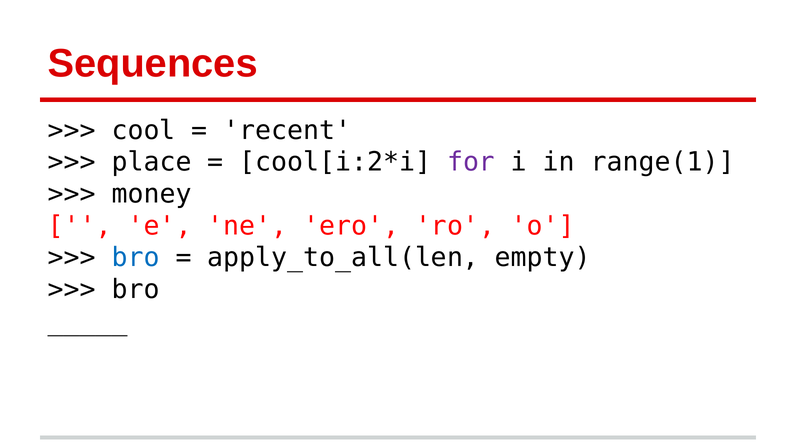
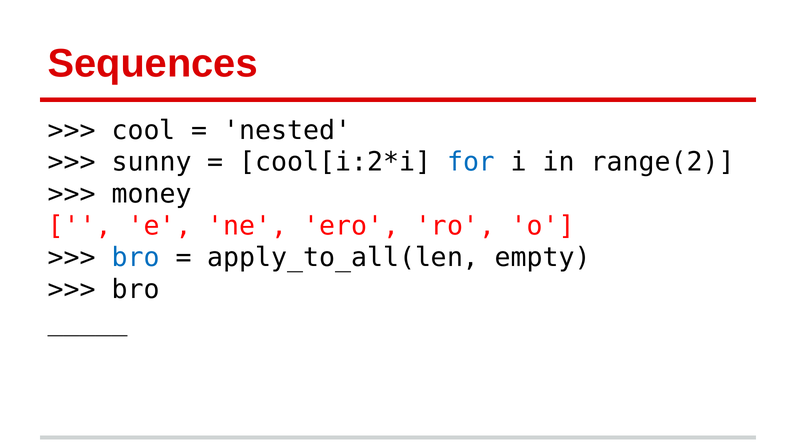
recent: recent -> nested
place: place -> sunny
for colour: purple -> blue
range(1: range(1 -> range(2
